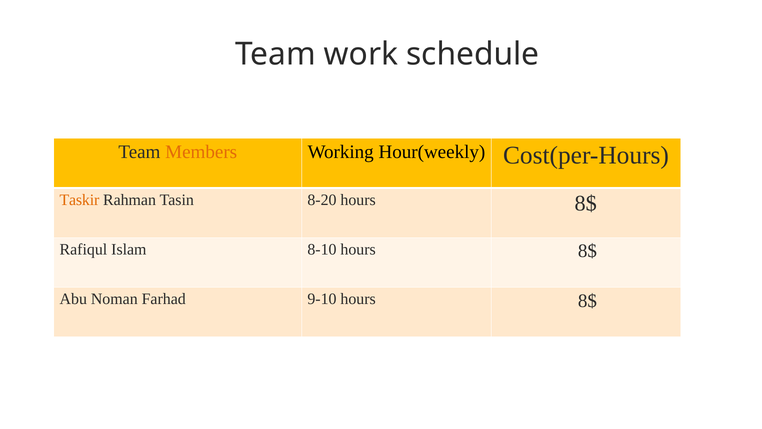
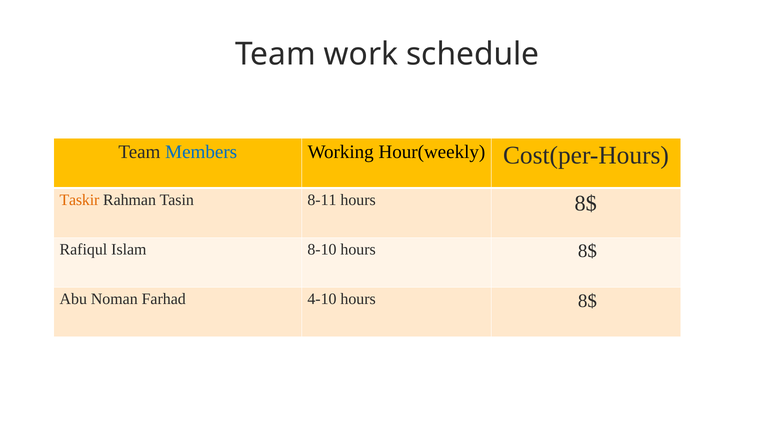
Members colour: orange -> blue
8-20: 8-20 -> 8-11
9-10: 9-10 -> 4-10
